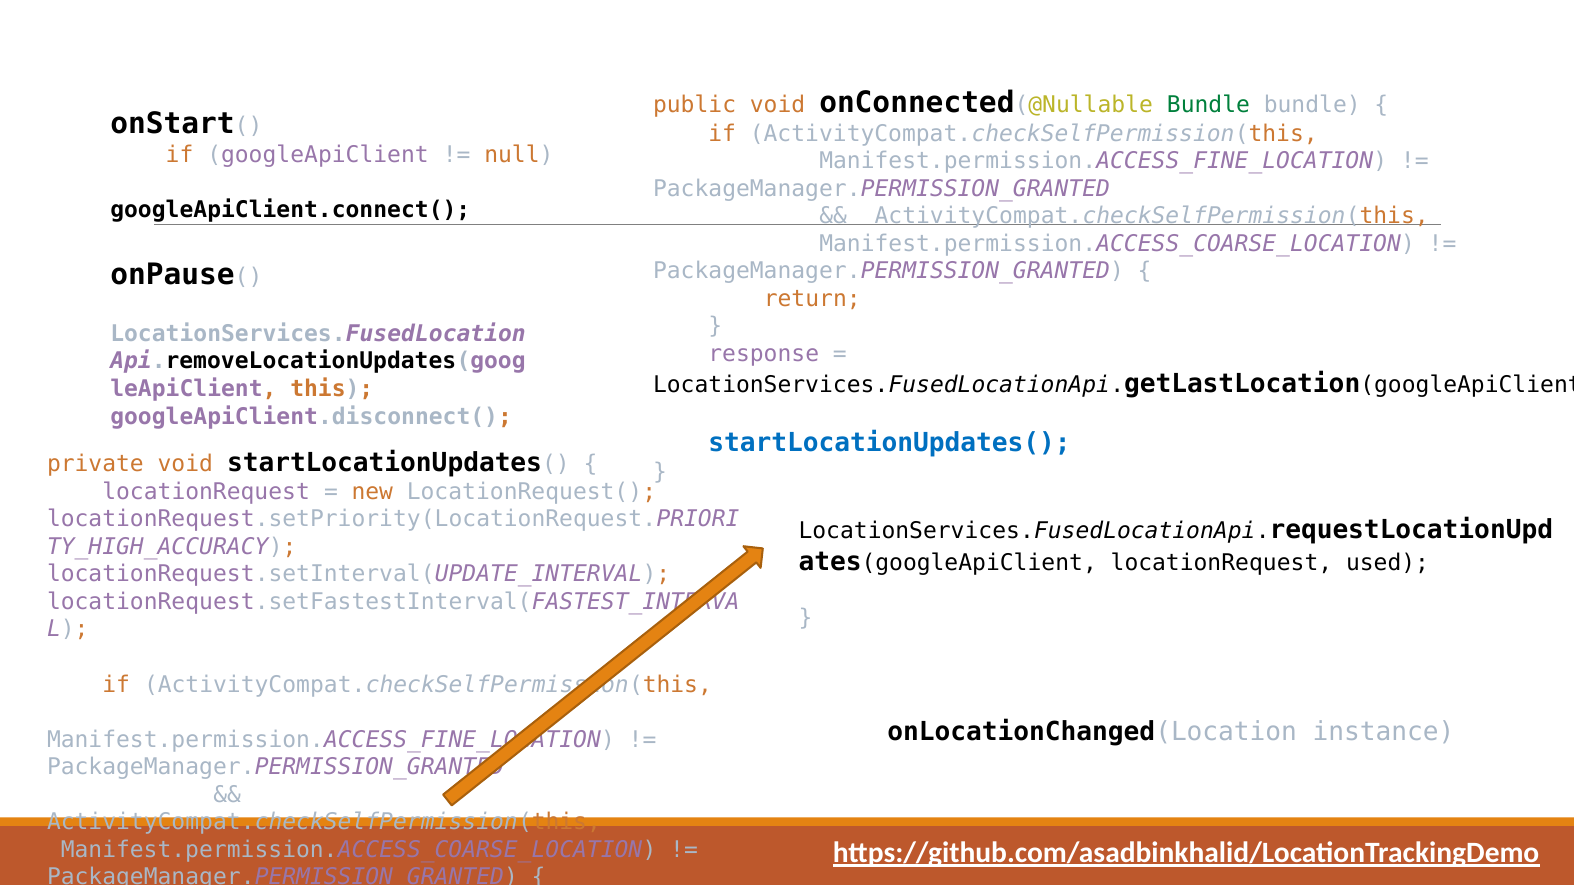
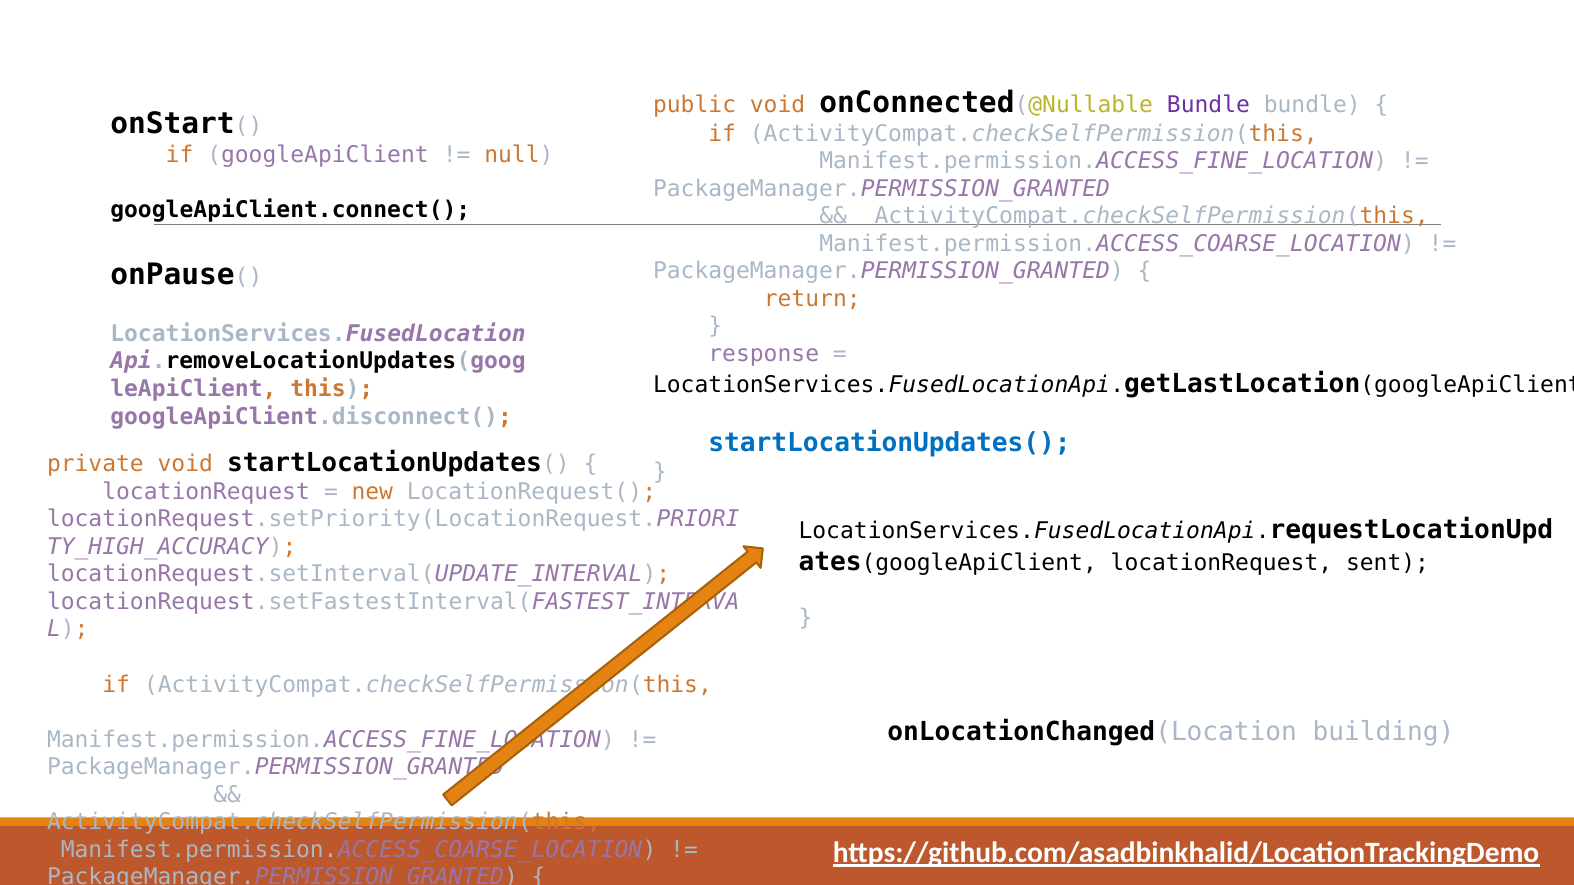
Bundle at (1208, 105) colour: green -> purple
used: used -> sent
instance: instance -> building
